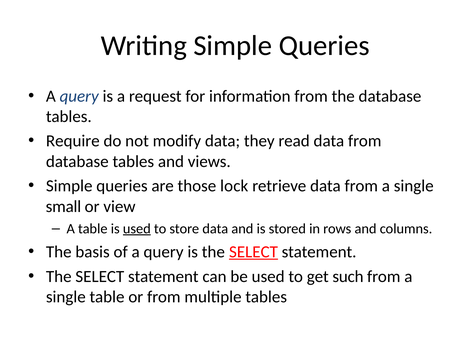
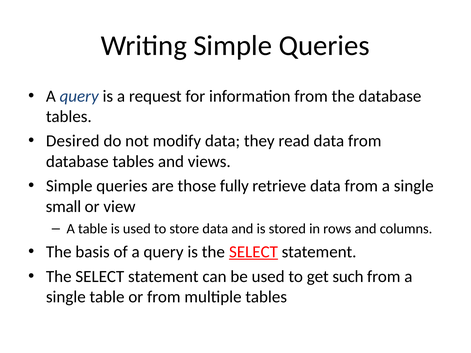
Require: Require -> Desired
lock: lock -> fully
used at (137, 229) underline: present -> none
